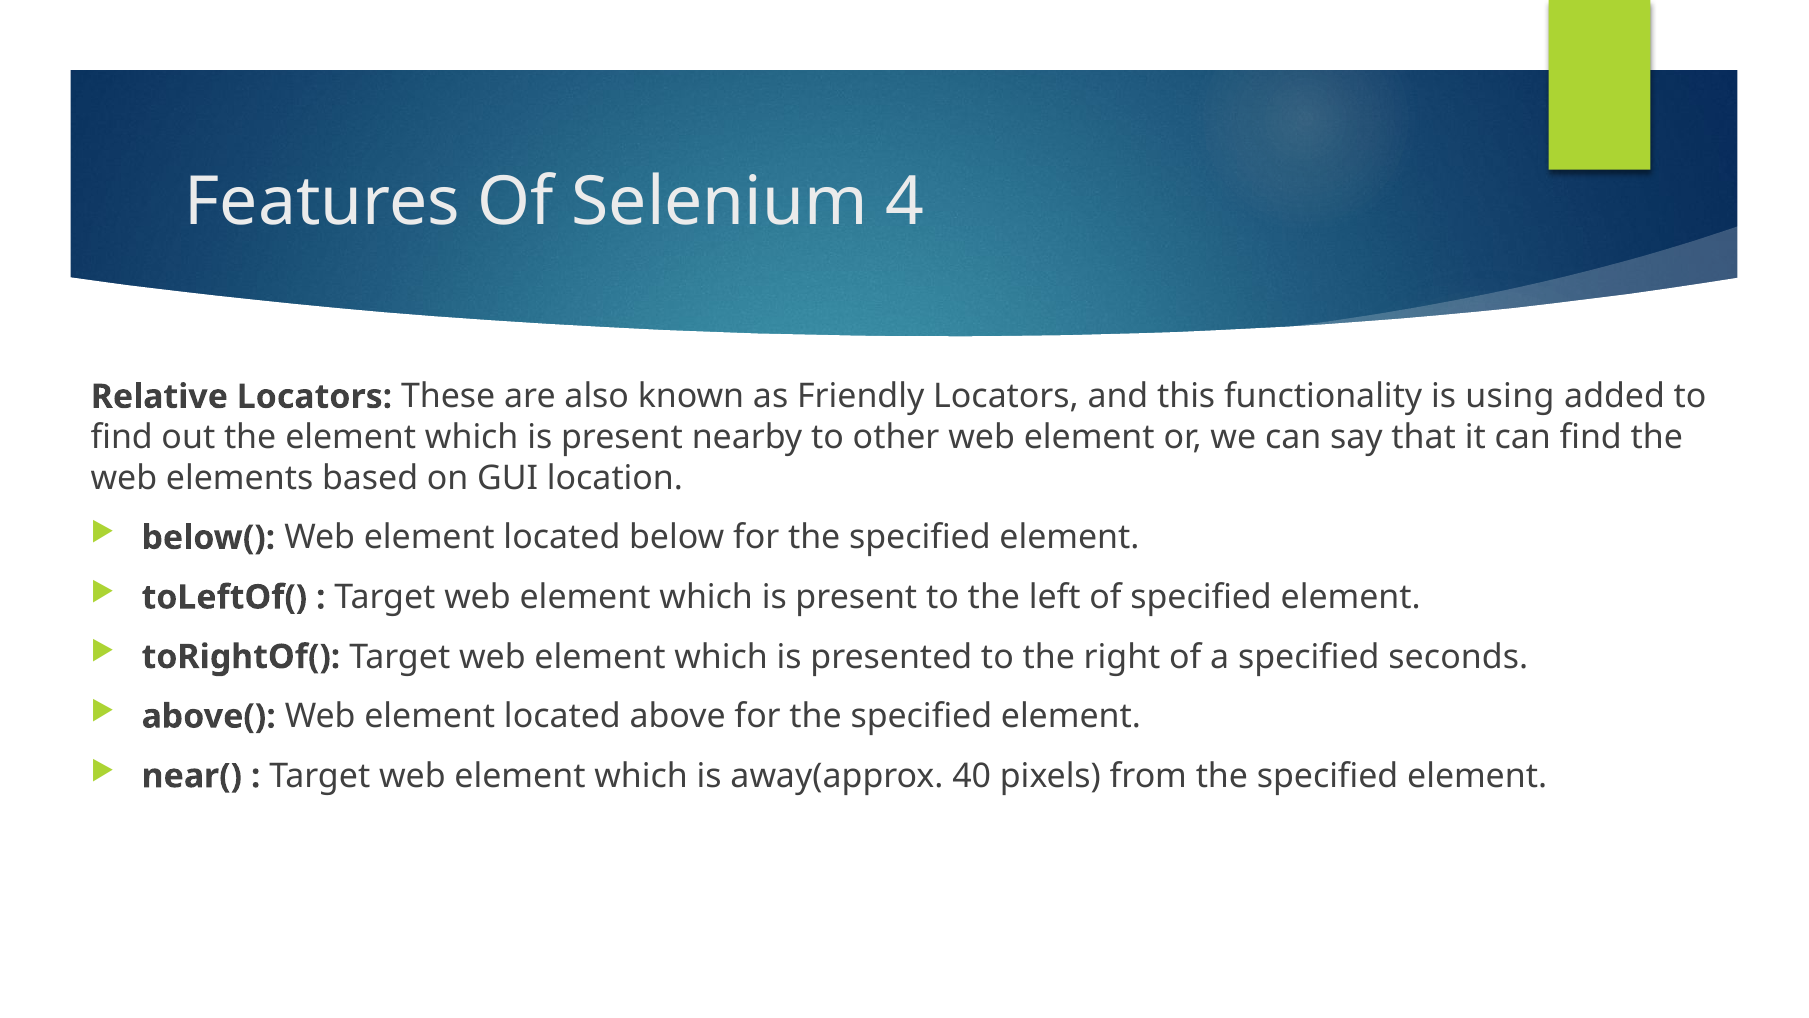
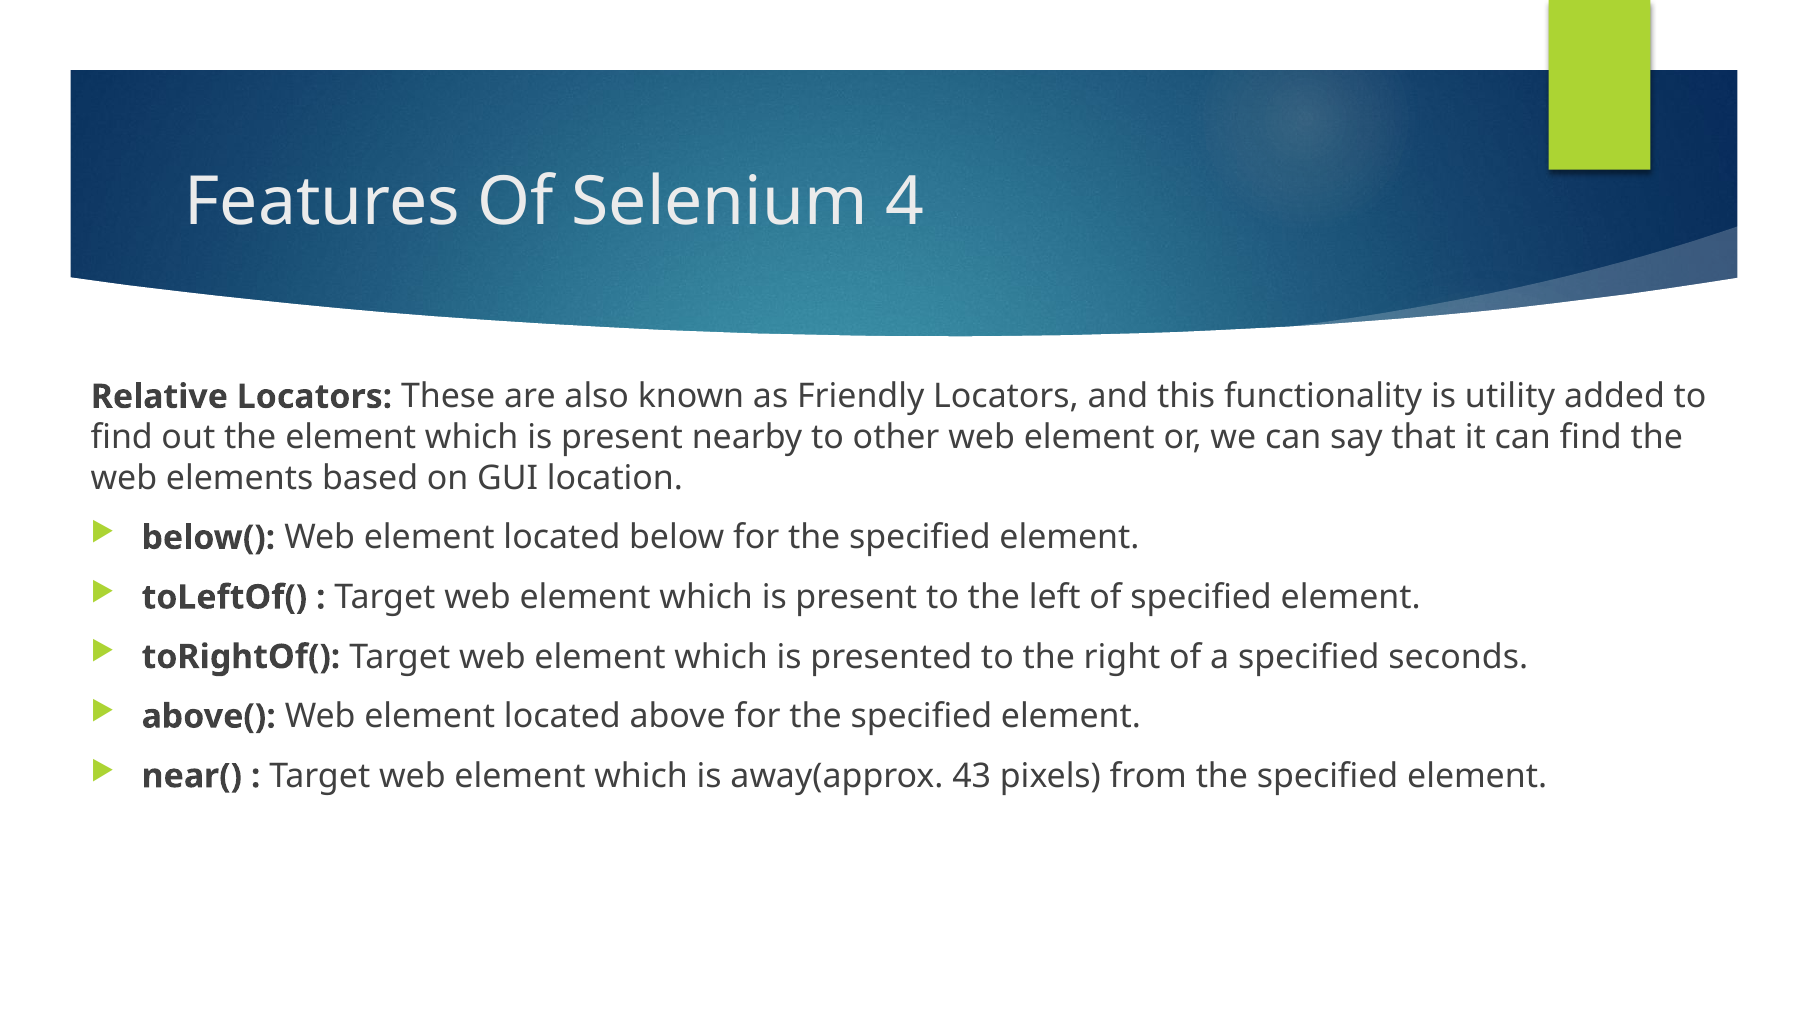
using: using -> utility
40: 40 -> 43
